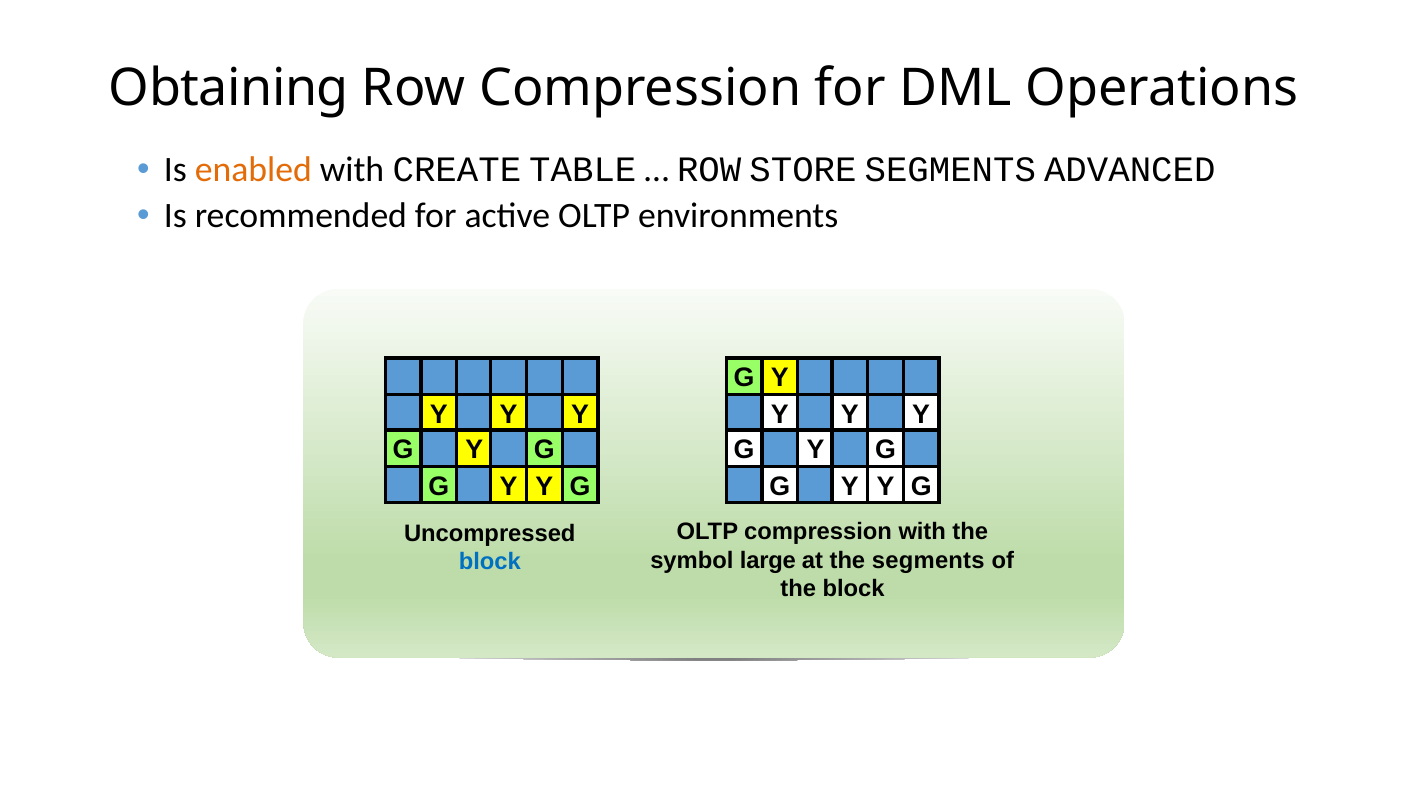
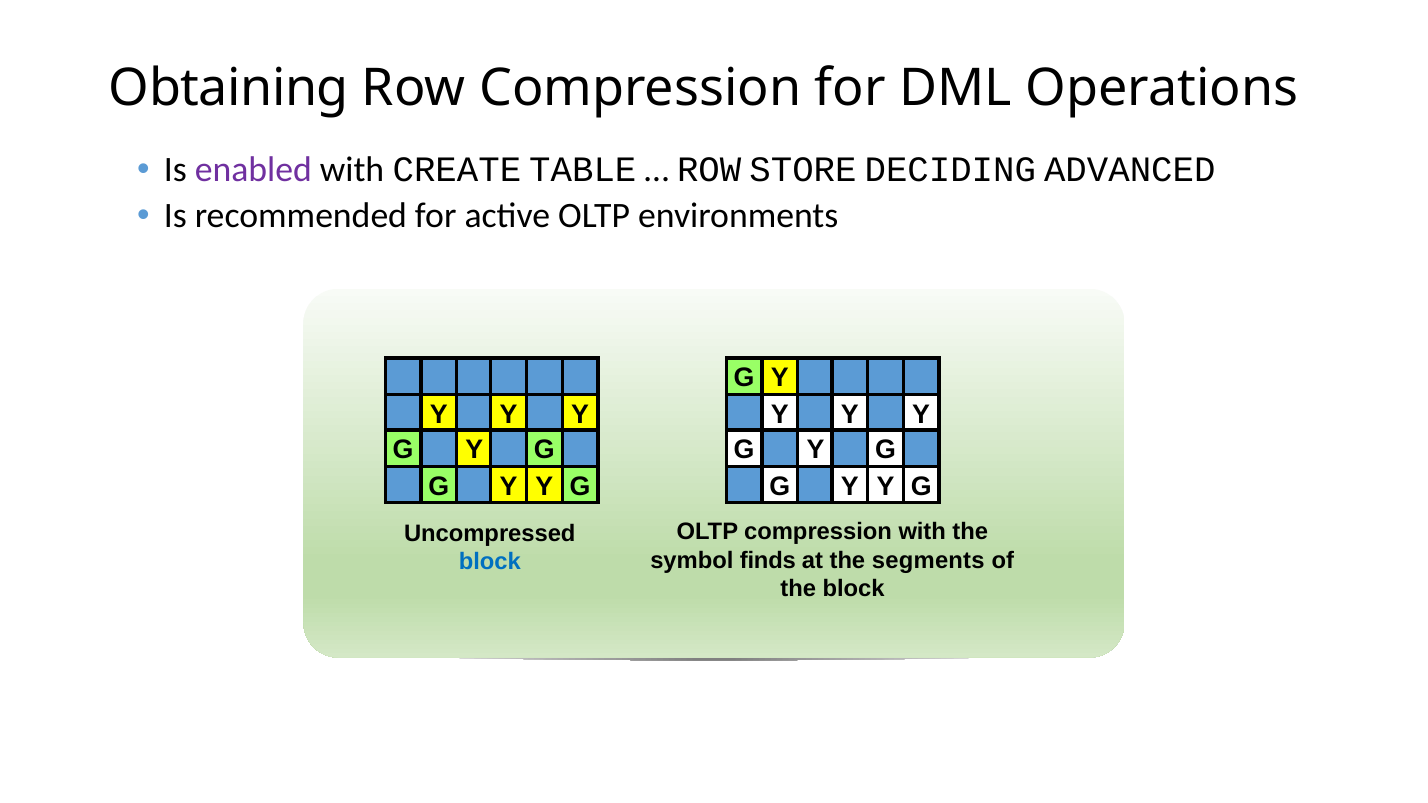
enabled colour: orange -> purple
STORE SEGMENTS: SEGMENTS -> DECIDING
large: large -> finds
